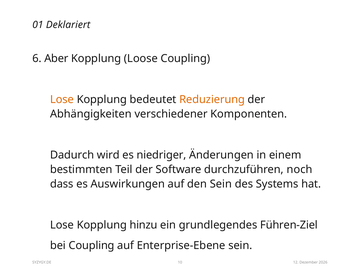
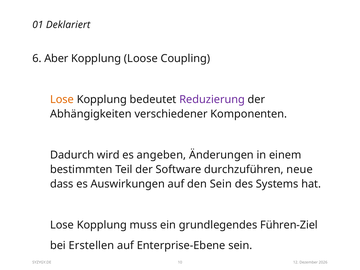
Reduzierung colour: orange -> purple
niedriger: niedriger -> angeben
noch: noch -> neue
hinzu: hinzu -> muss
bei Coupling: Coupling -> Erstellen
